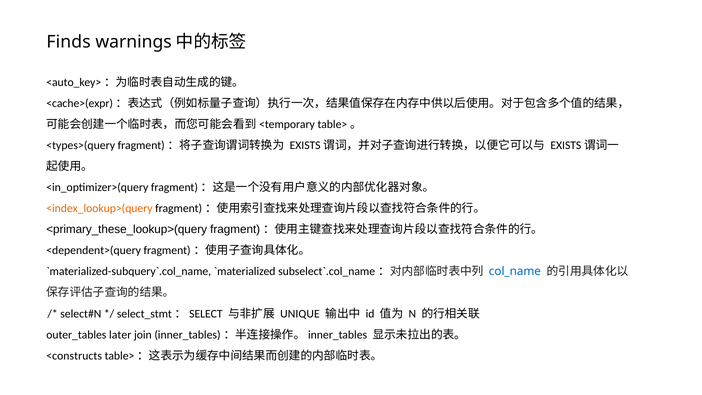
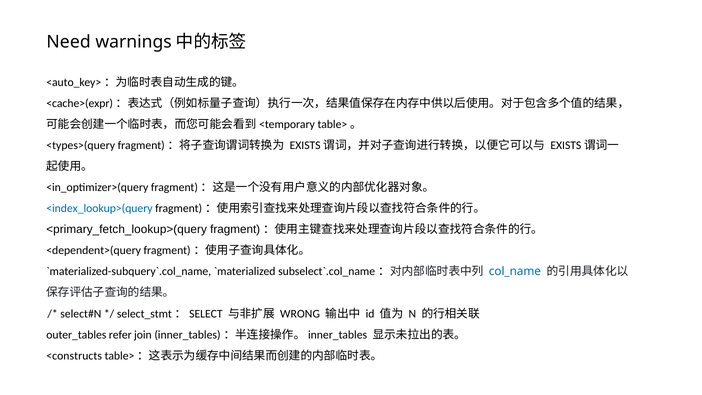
Finds: Finds -> Need
<index_lookup>(query colour: orange -> blue
<primary_these_lookup>(query: <primary_these_lookup>(query -> <primary_fetch_lookup>(query
UNIQUE: UNIQUE -> WRONG
later: later -> refer
